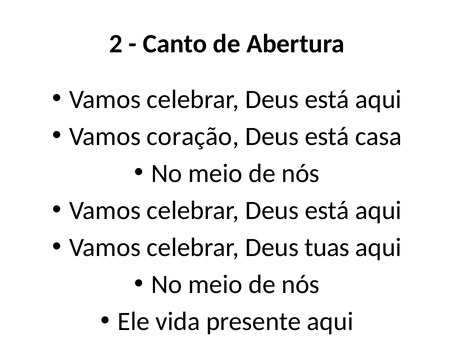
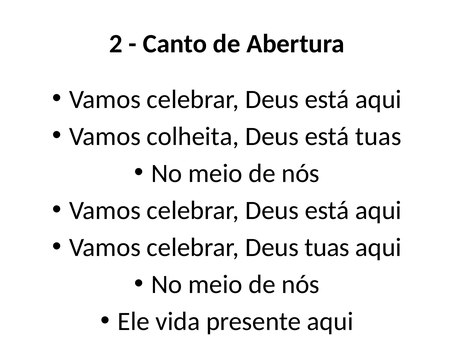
coração: coração -> colheita
está casa: casa -> tuas
